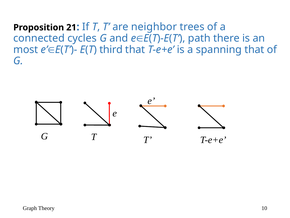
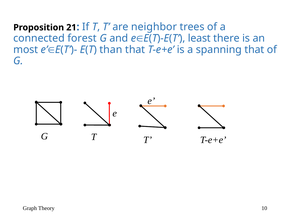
cycles: cycles -> forest
path: path -> least
third: third -> than
